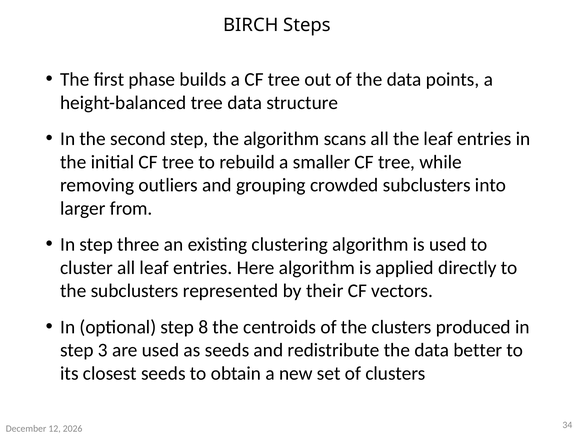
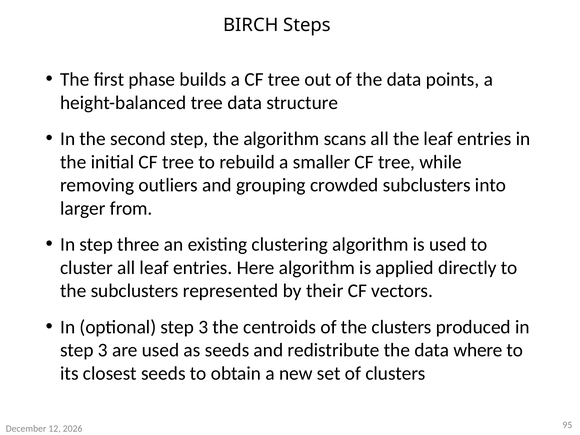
optional step 8: 8 -> 3
better: better -> where
34: 34 -> 95
